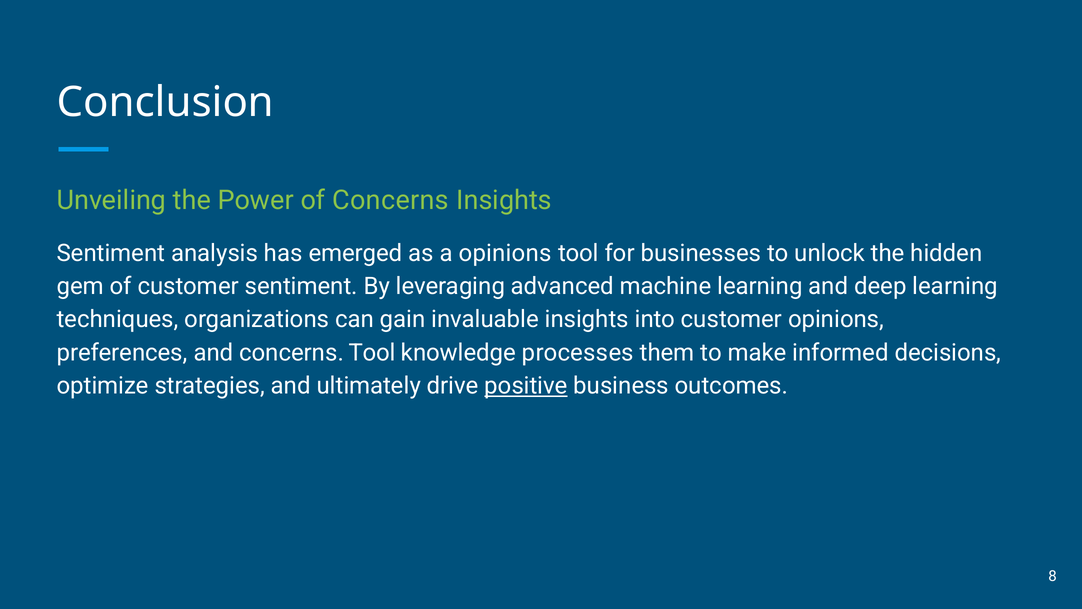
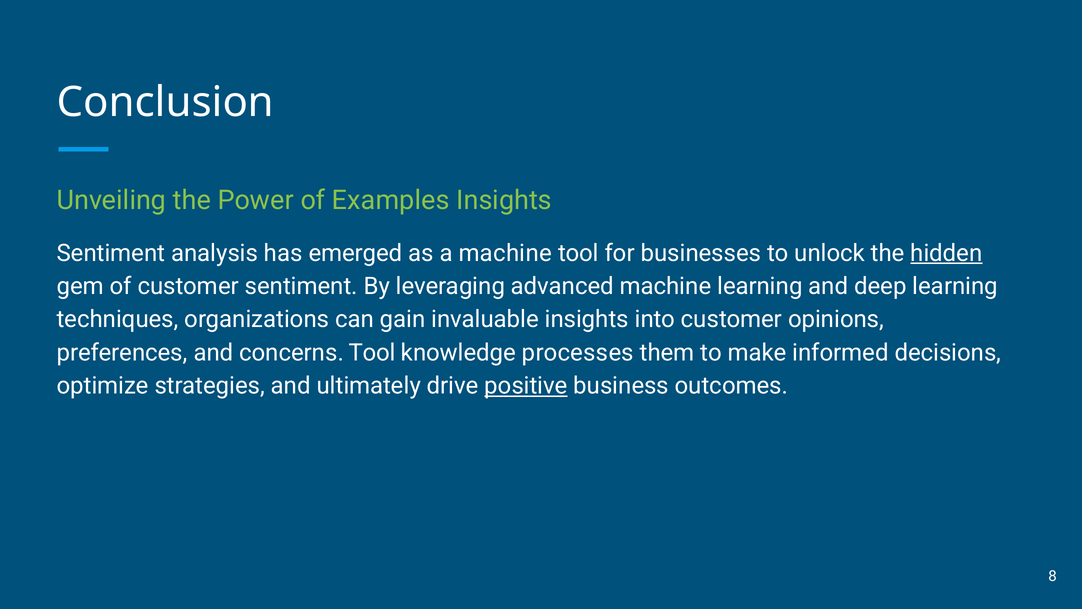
of Concerns: Concerns -> Examples
a opinions: opinions -> machine
hidden underline: none -> present
